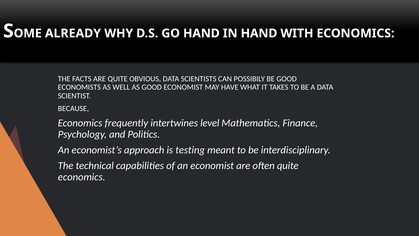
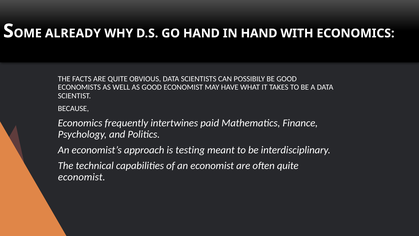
level: level -> paid
economics at (82, 177): economics -> economist
